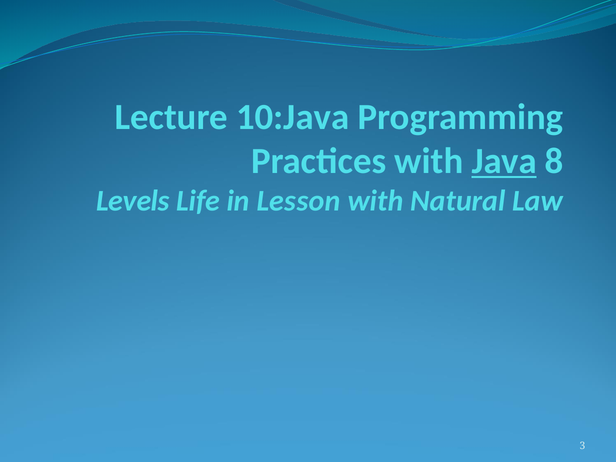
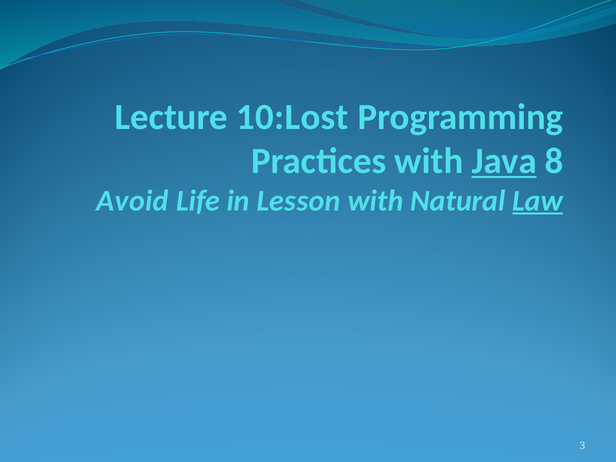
10:Java: 10:Java -> 10:Lost
Levels: Levels -> Avoid
Law underline: none -> present
